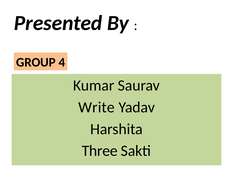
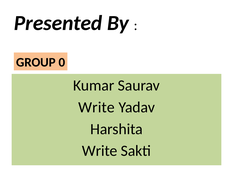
4: 4 -> 0
Three at (100, 151): Three -> Write
